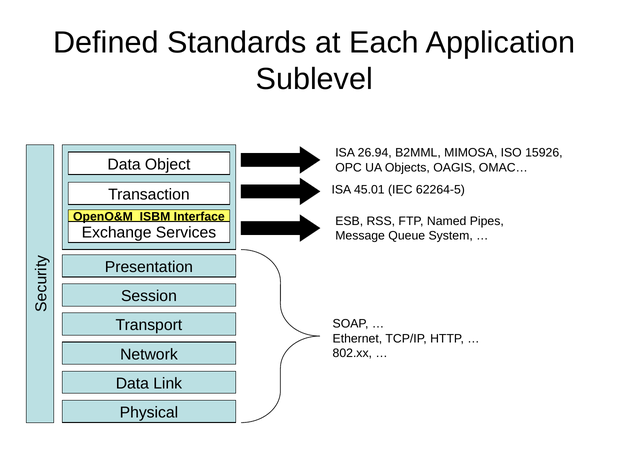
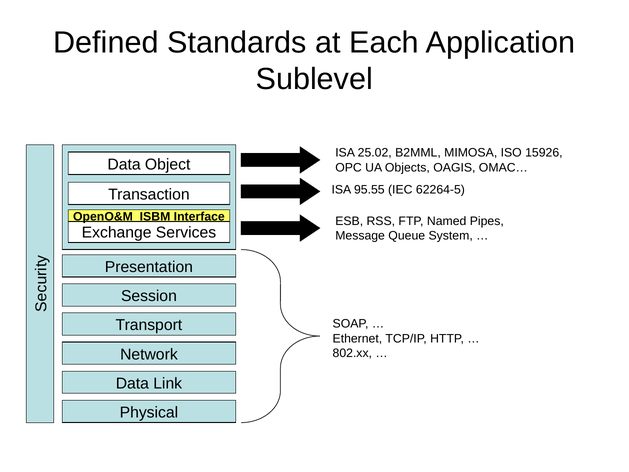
26.94: 26.94 -> 25.02
45.01: 45.01 -> 95.55
